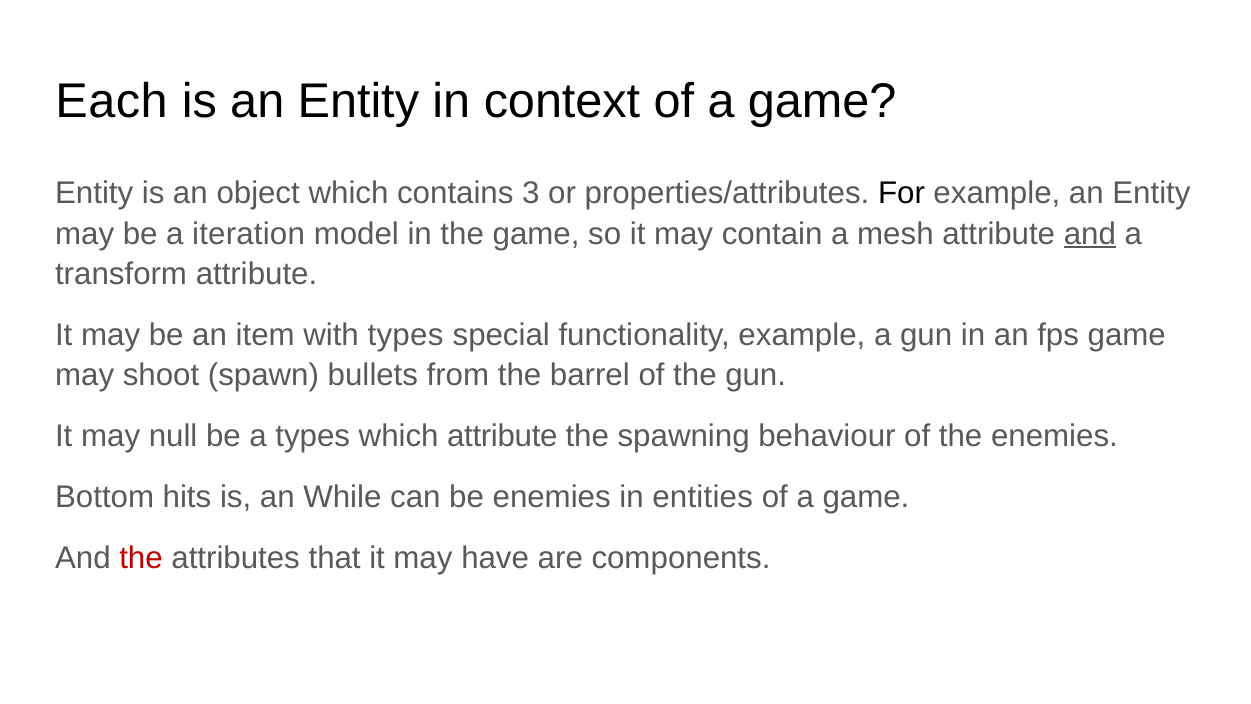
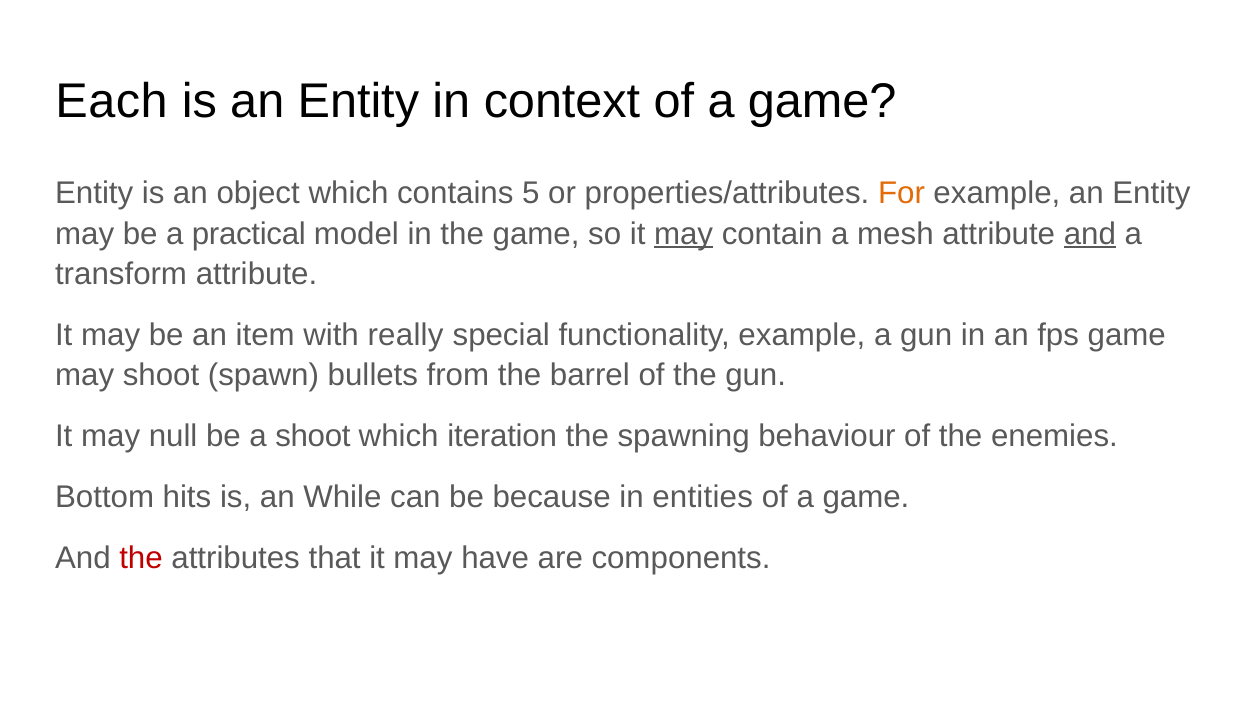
3: 3 -> 5
For colour: black -> orange
iteration: iteration -> practical
may at (684, 234) underline: none -> present
with types: types -> really
a types: types -> shoot
which attribute: attribute -> iteration
be enemies: enemies -> because
